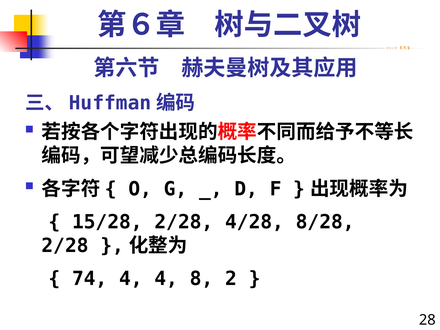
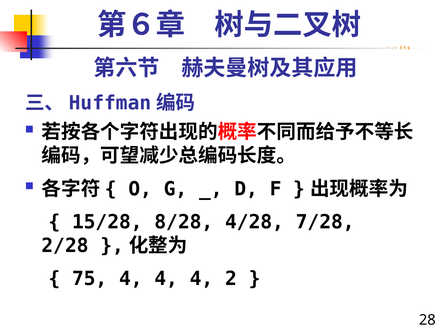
15/28 2/28: 2/28 -> 8/28
8/28: 8/28 -> 7/28
74: 74 -> 75
4 4 8: 8 -> 4
